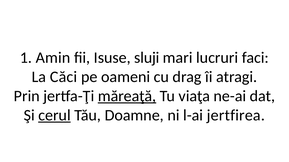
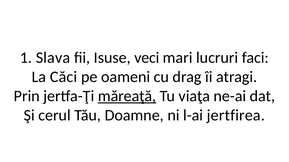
Amin: Amin -> Slava
sluji: sluji -> veci
cerul underline: present -> none
